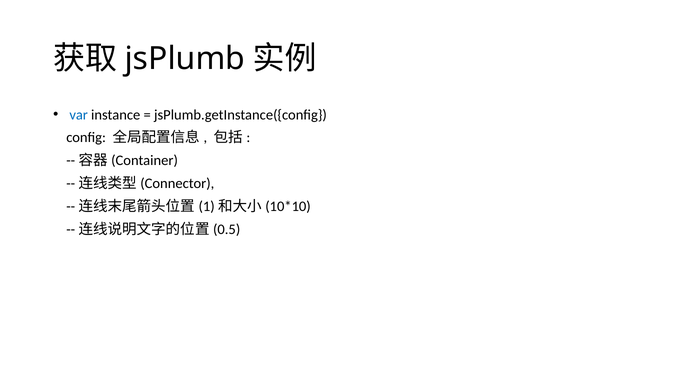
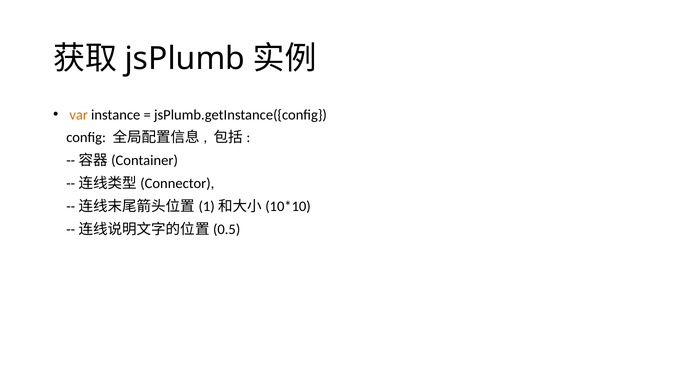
var colour: blue -> orange
